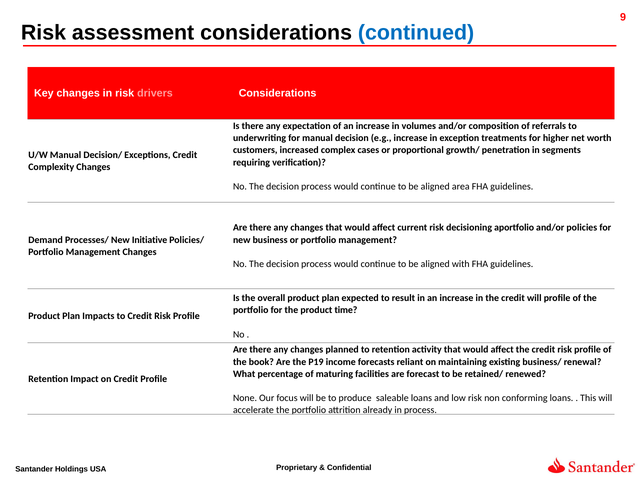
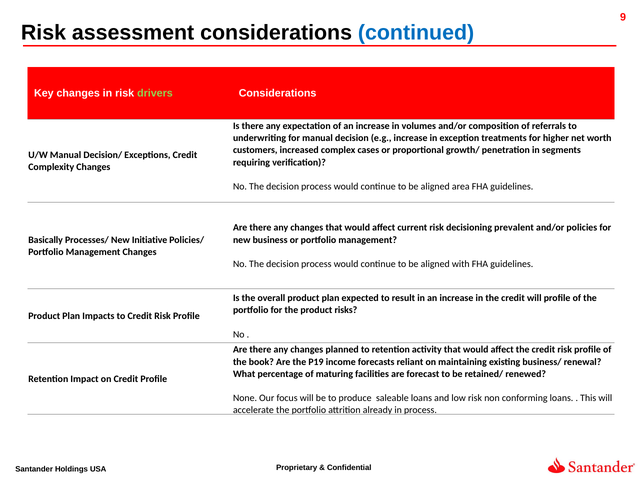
drivers colour: pink -> light green
aportfolio: aportfolio -> prevalent
Demand: Demand -> Basically
time: time -> risks
